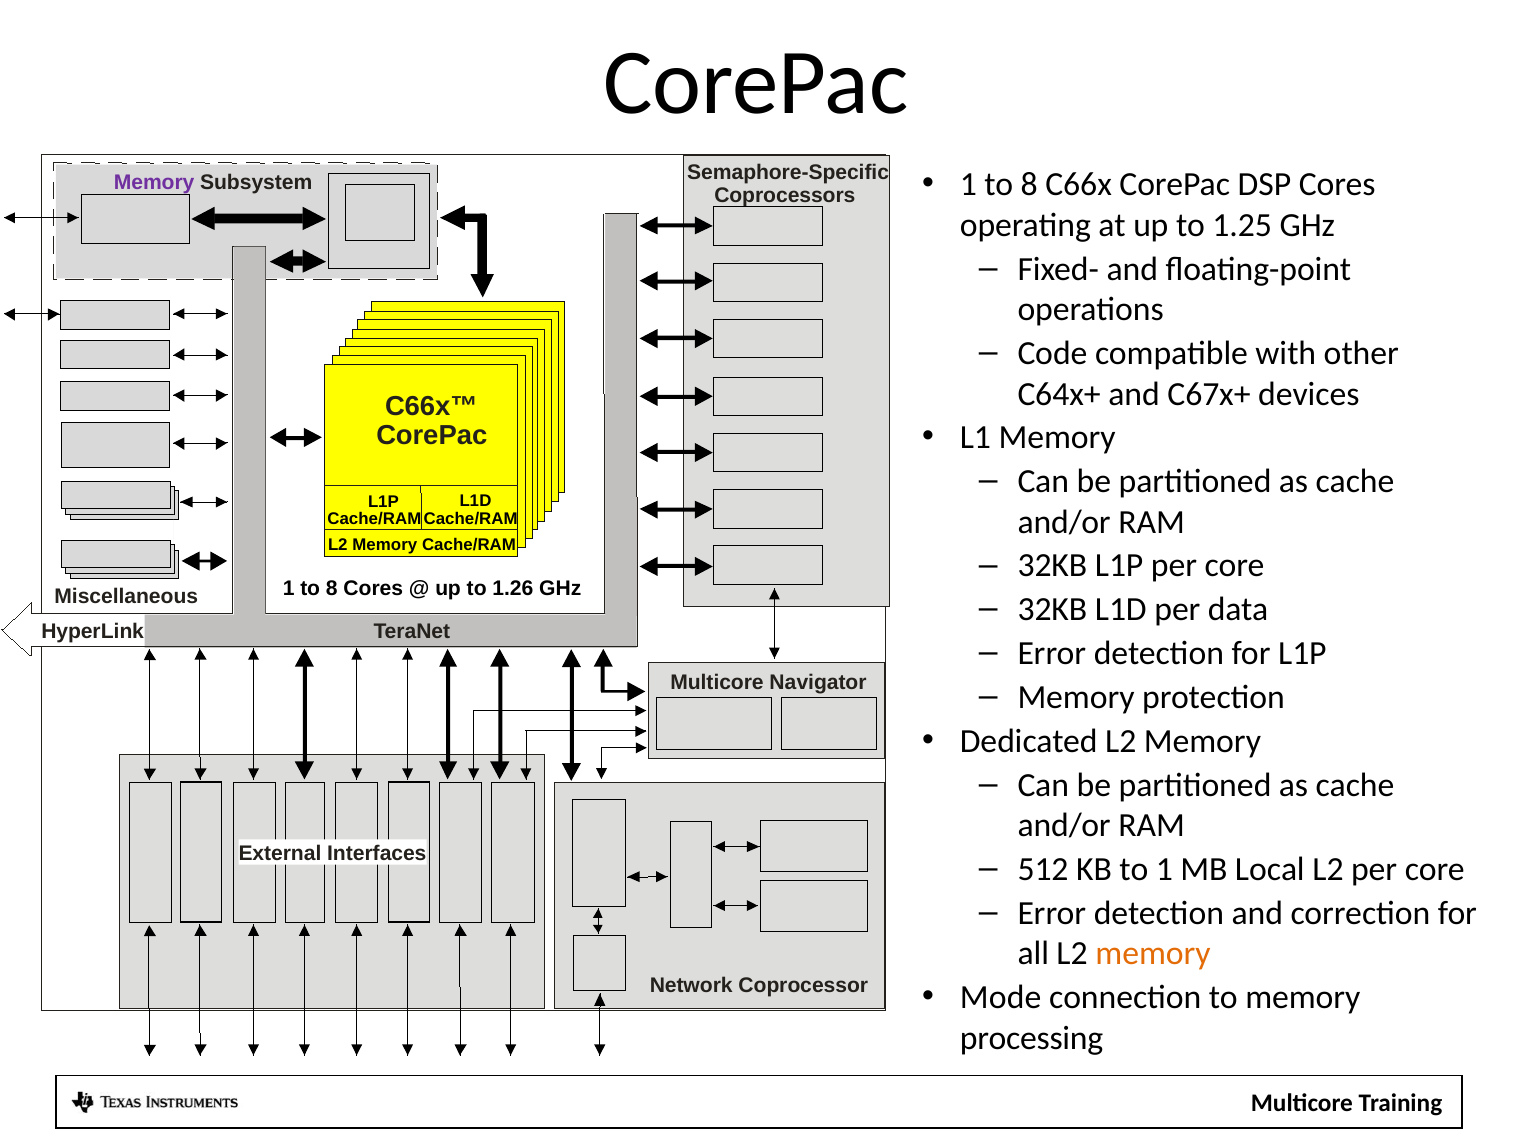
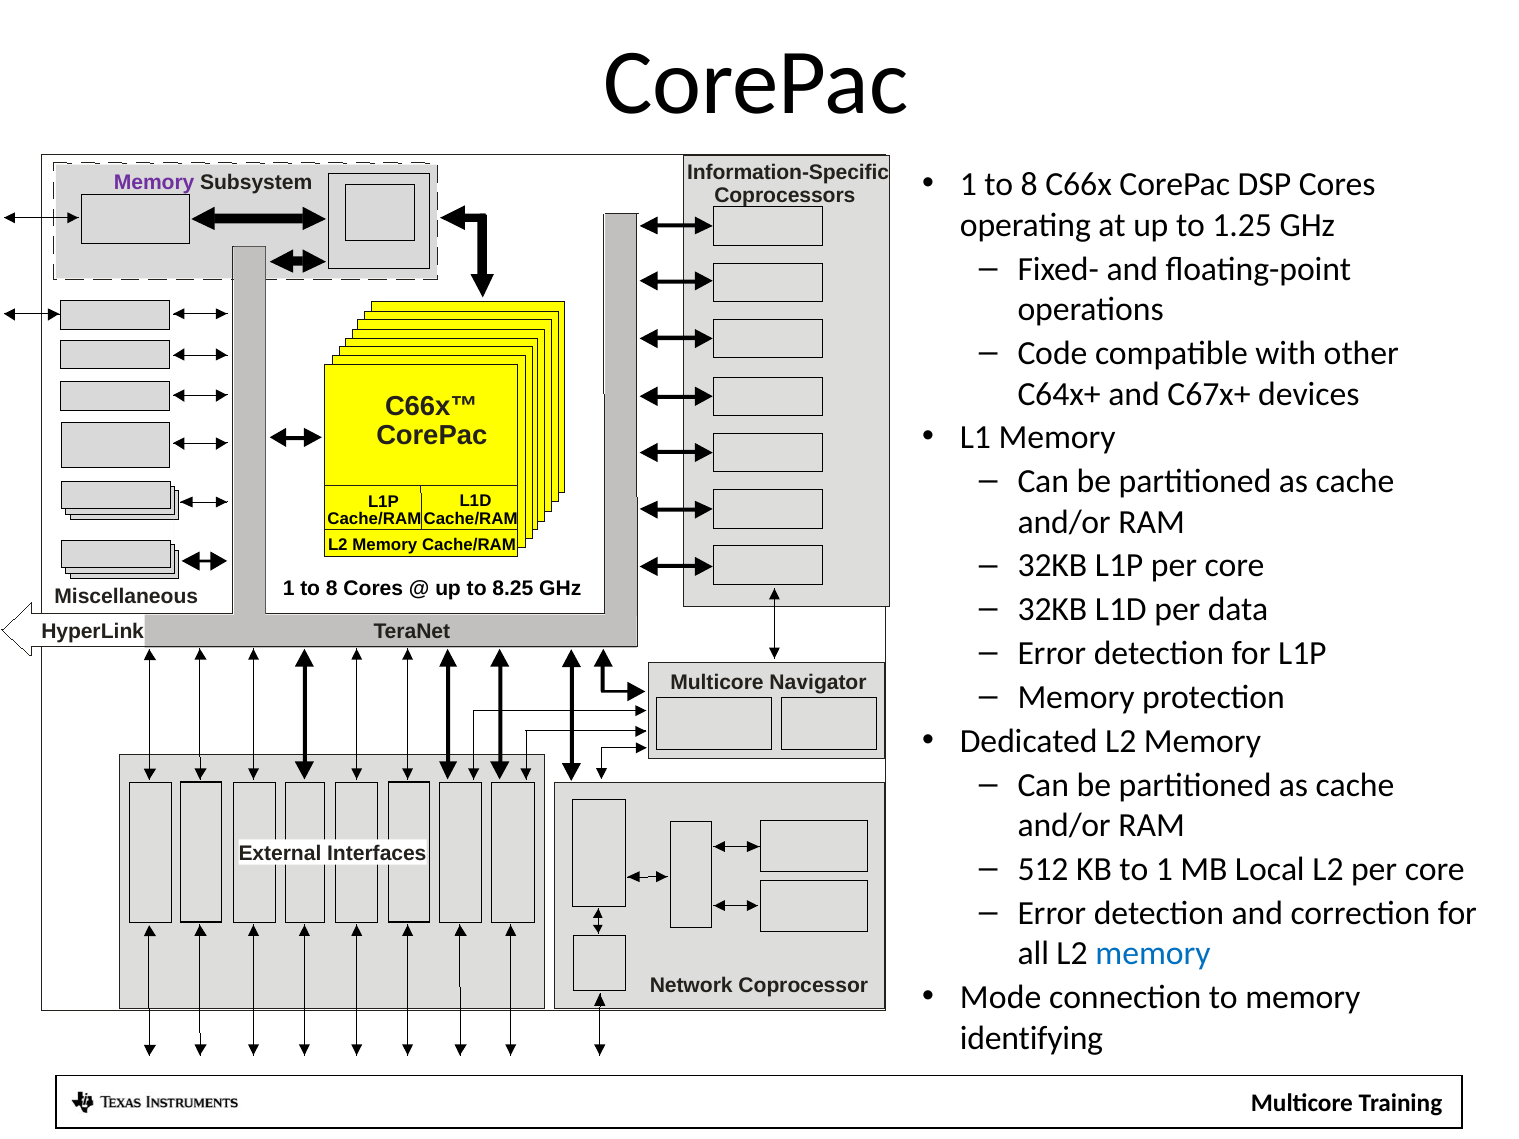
Semaphore-Specific: Semaphore-Specific -> Information-Specific
1.26: 1.26 -> 8.25
memory at (1153, 954) colour: orange -> blue
processing: processing -> identifying
